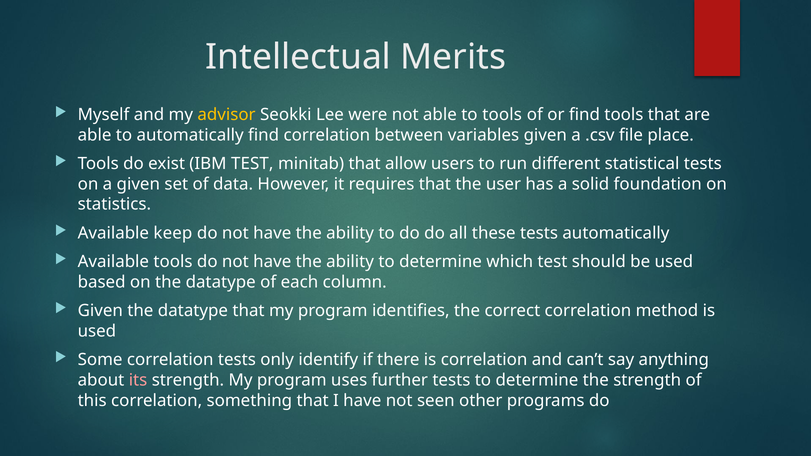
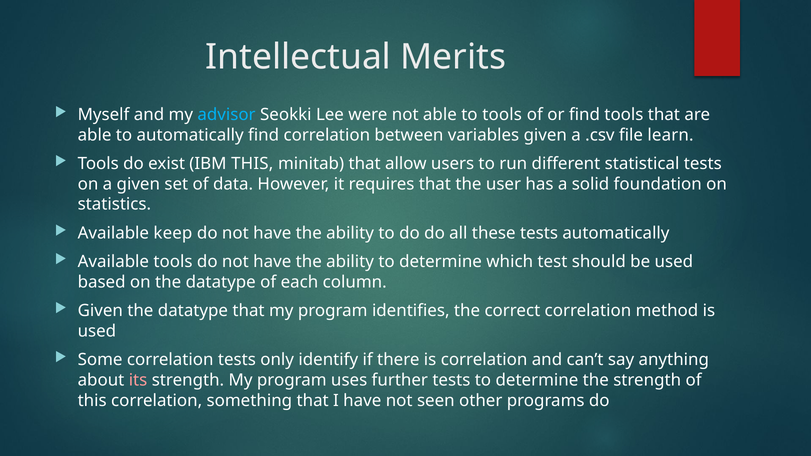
advisor colour: yellow -> light blue
place: place -> learn
IBM TEST: TEST -> THIS
